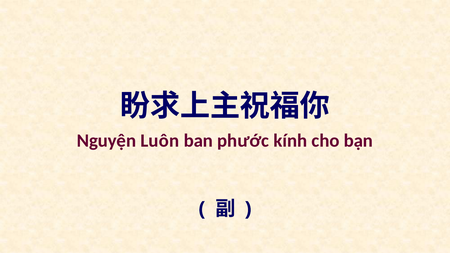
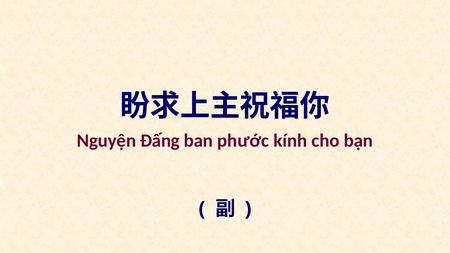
Luôn: Luôn -> Đấng
